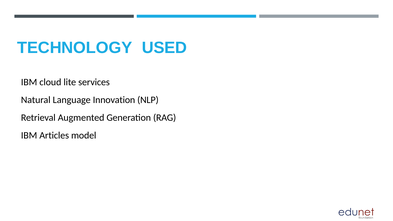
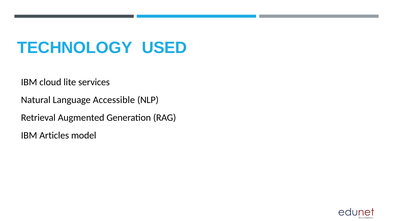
Innovation: Innovation -> Accessible
